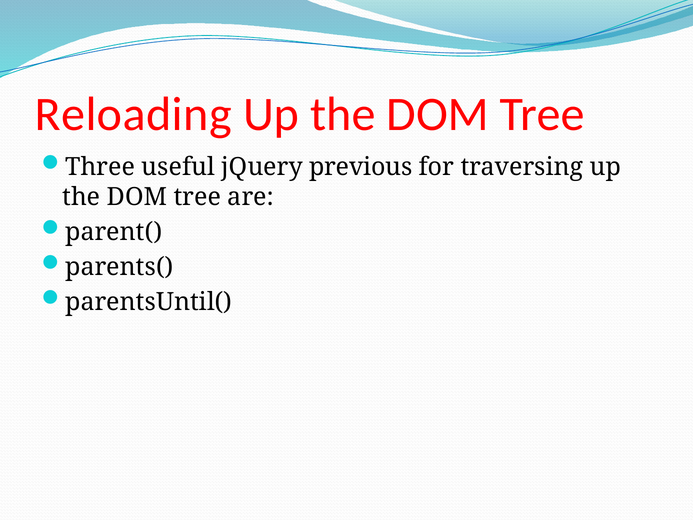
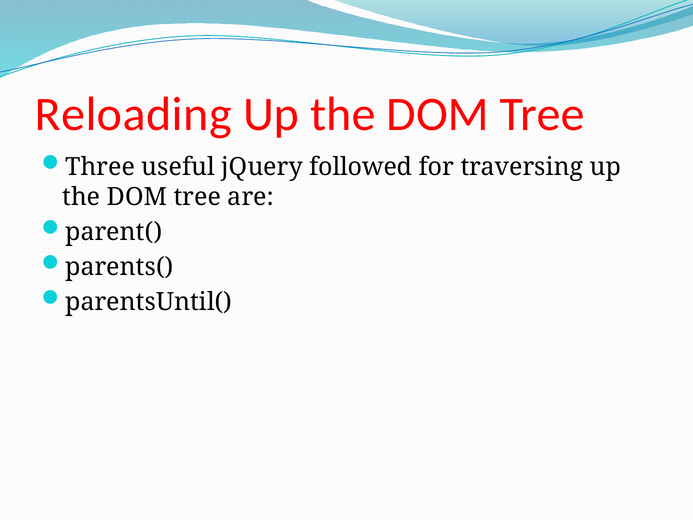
previous: previous -> followed
